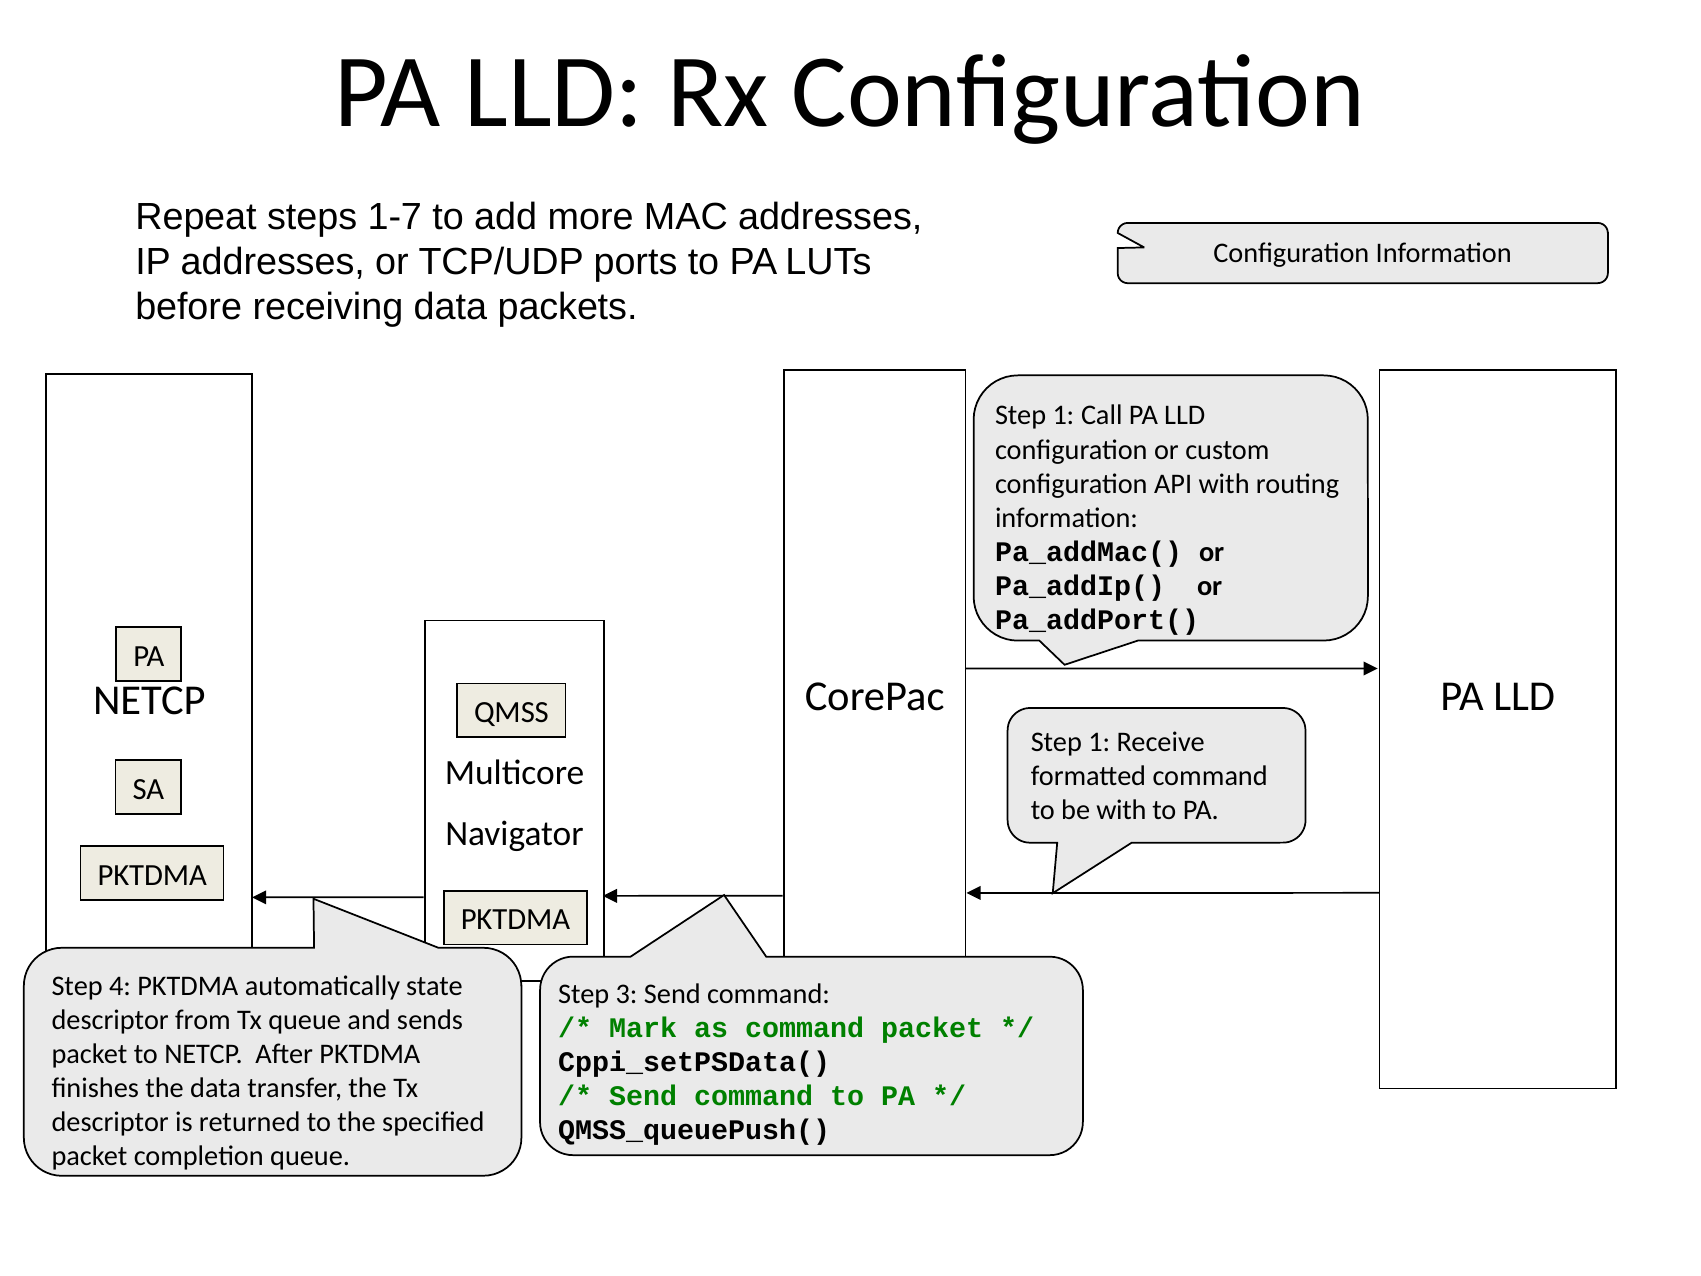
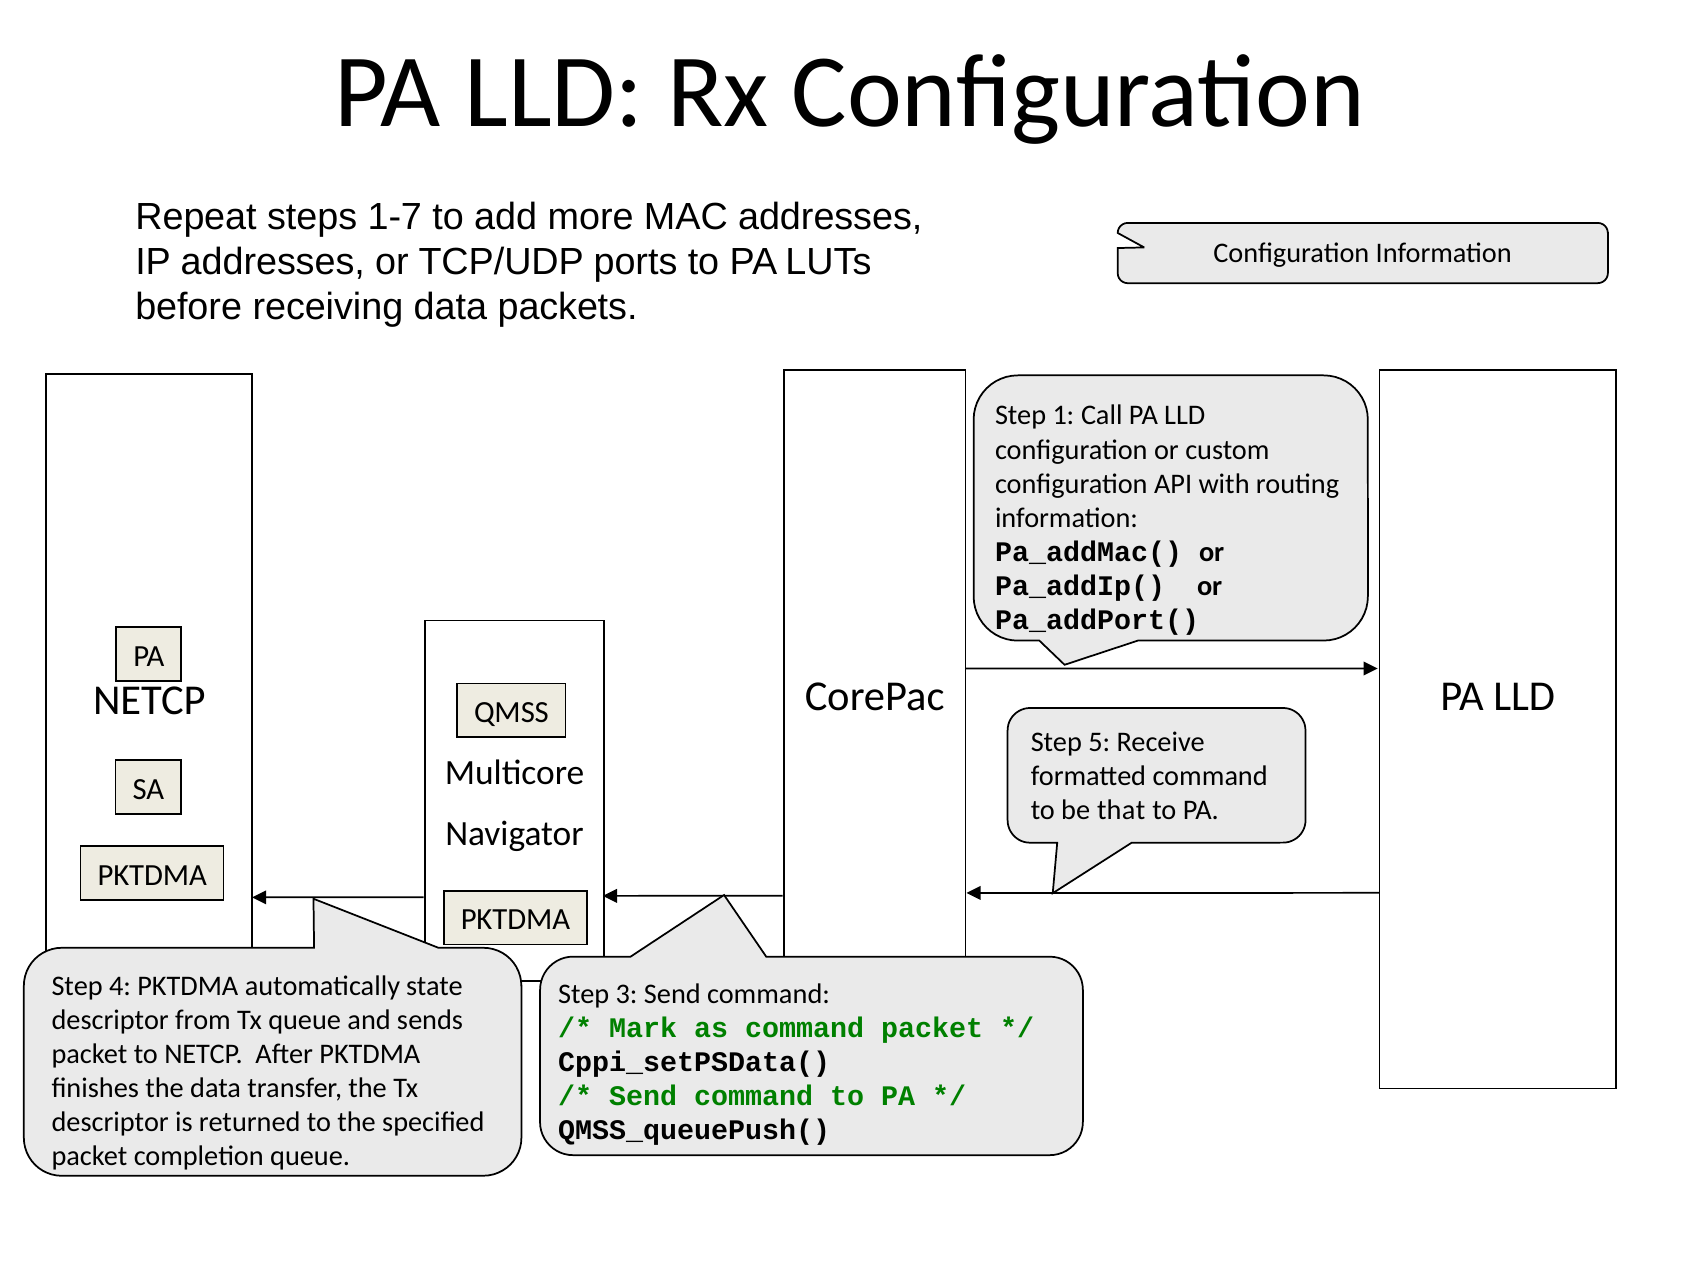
1 at (1099, 742): 1 -> 5
be with: with -> that
